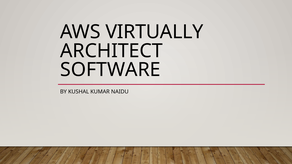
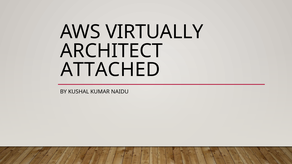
SOFTWARE: SOFTWARE -> ATTACHED
